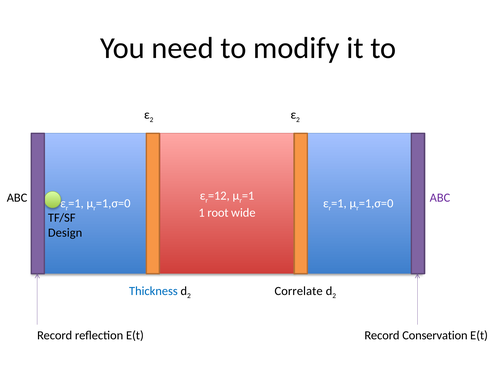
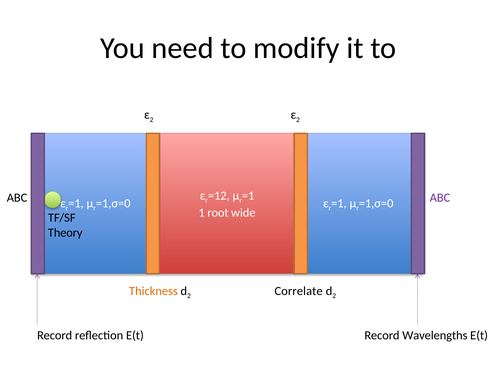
Design: Design -> Theory
Thickness colour: blue -> orange
Conservation: Conservation -> Wavelengths
